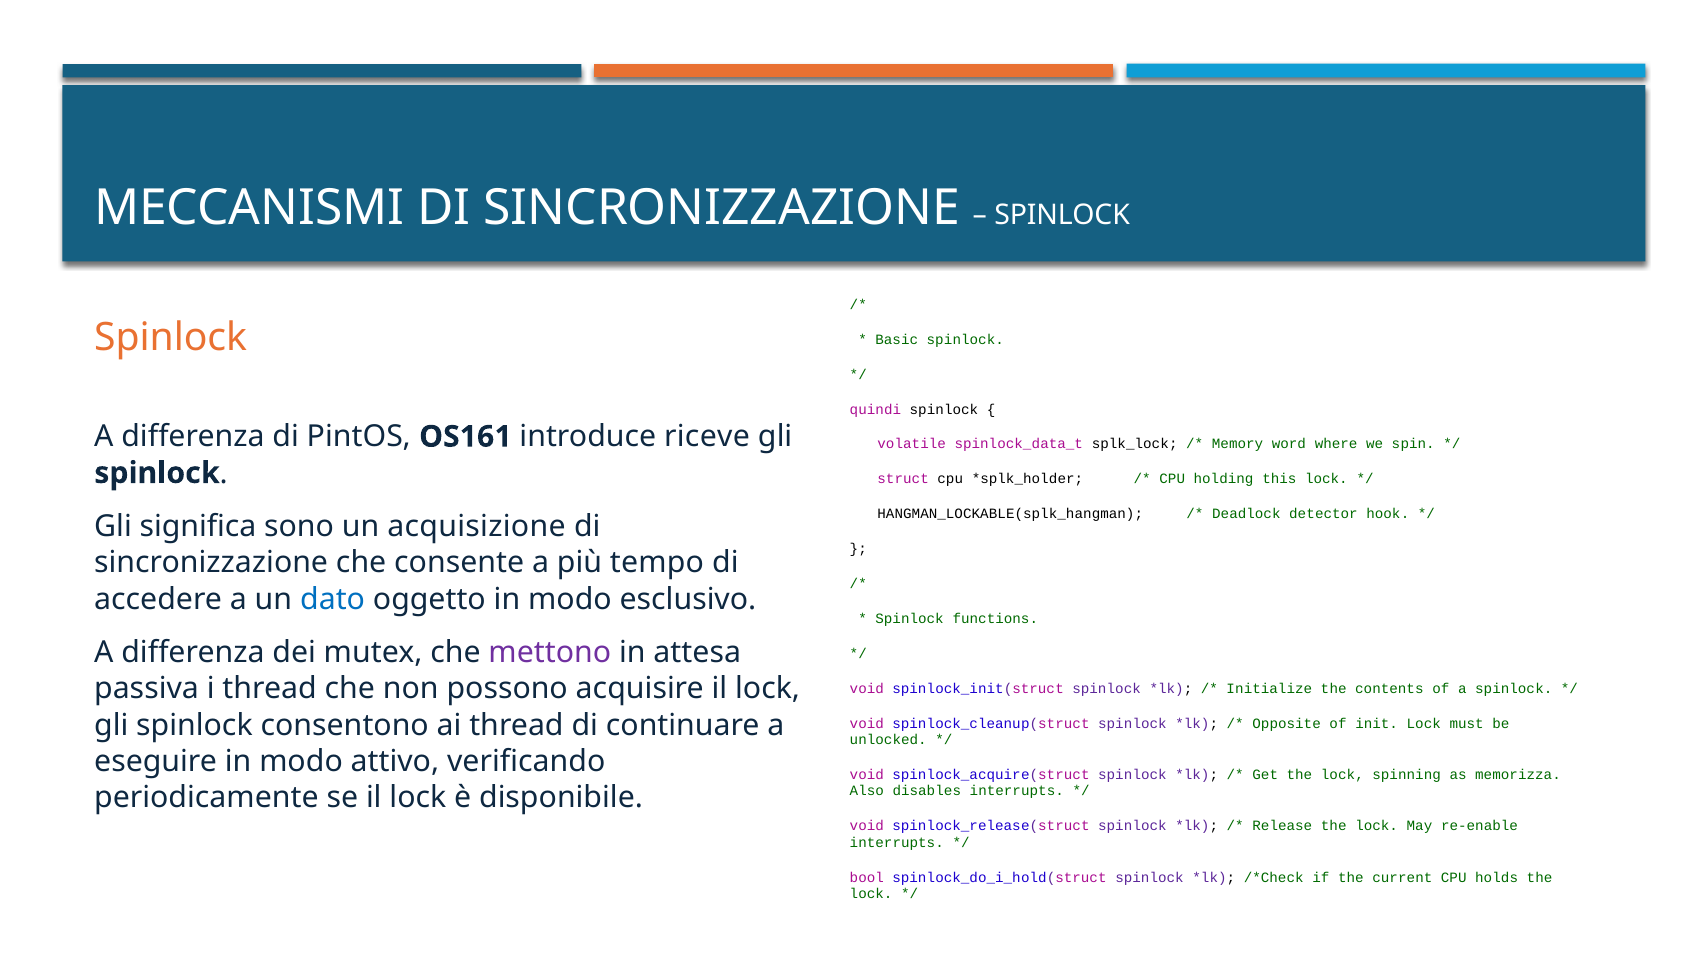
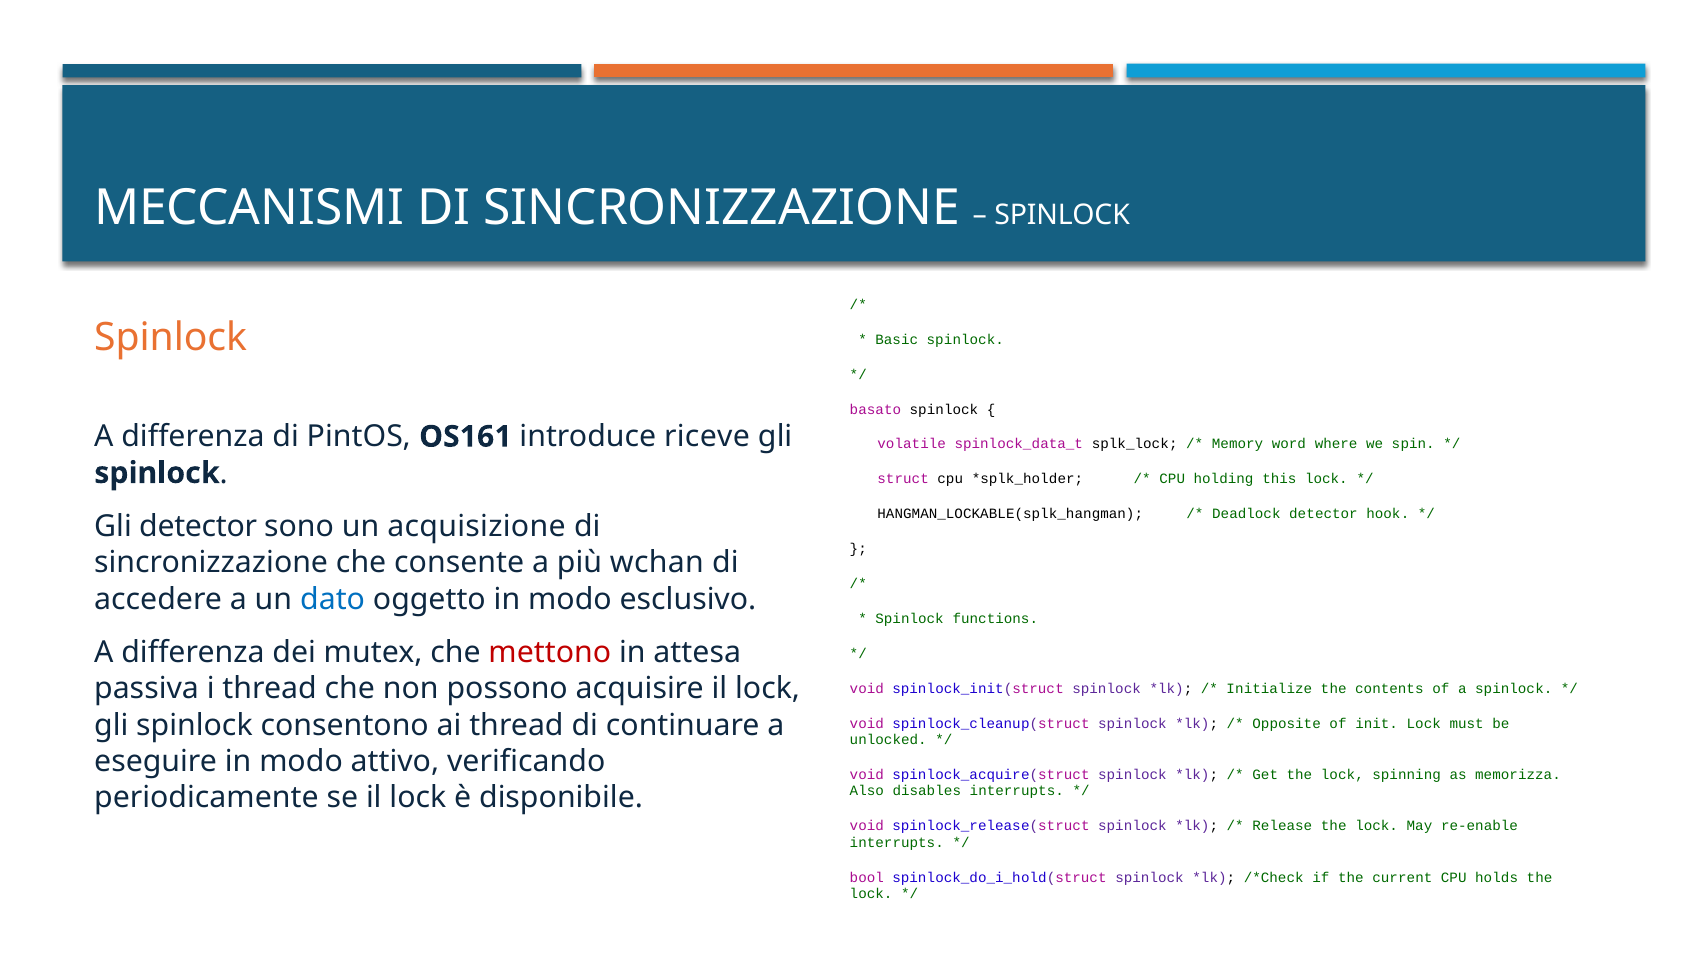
quindi: quindi -> basato
Gli significa: significa -> detector
tempo: tempo -> wchan
mettono colour: purple -> red
